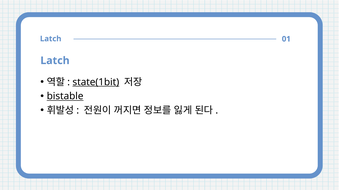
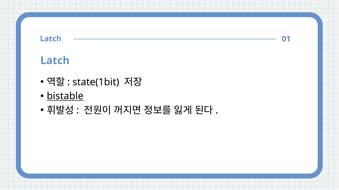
state(1bit underline: present -> none
